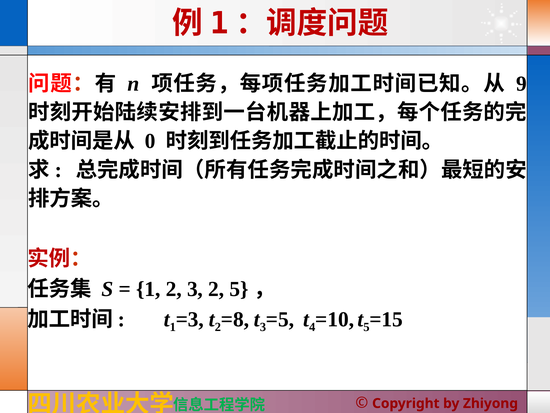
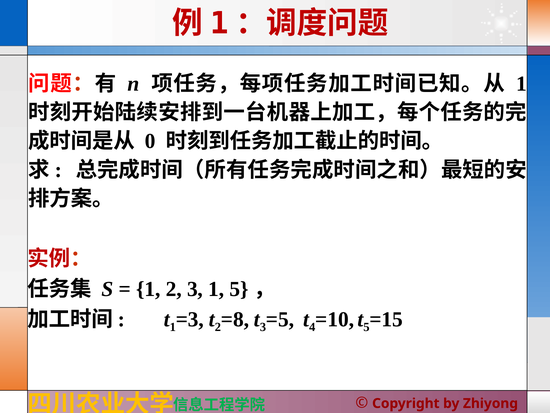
9 at (522, 84): 9 -> 1
3 2: 2 -> 1
